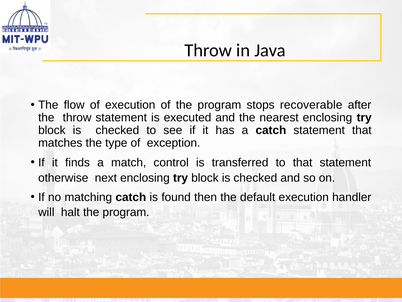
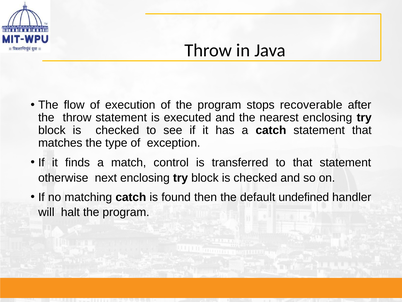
default execution: execution -> undefined
